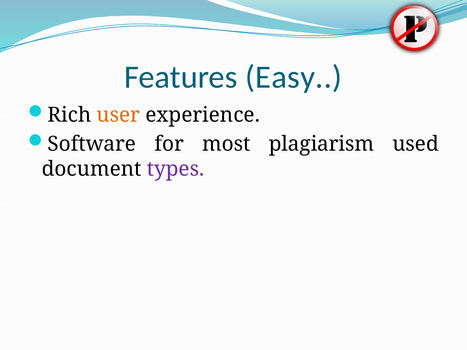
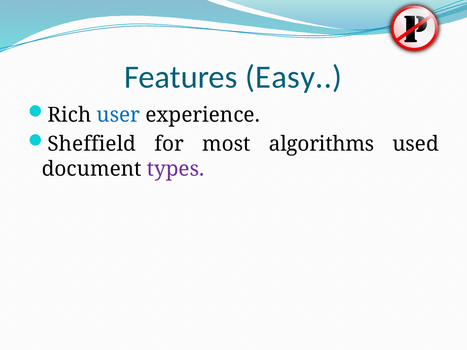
user colour: orange -> blue
Software: Software -> Sheffield
plagiarism: plagiarism -> algorithms
